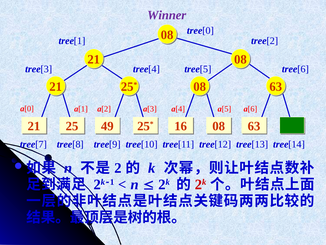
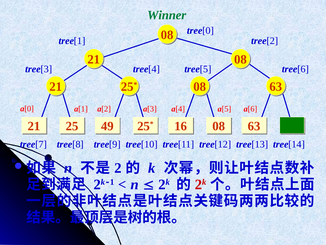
Winner colour: purple -> green
